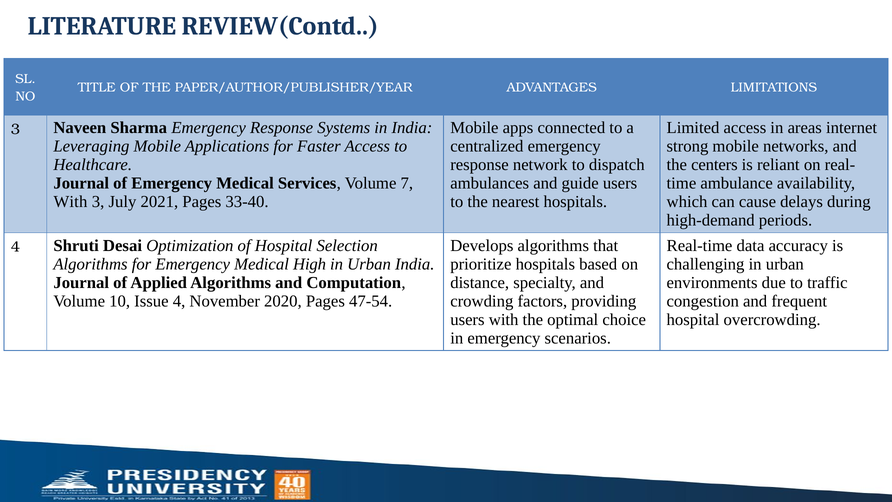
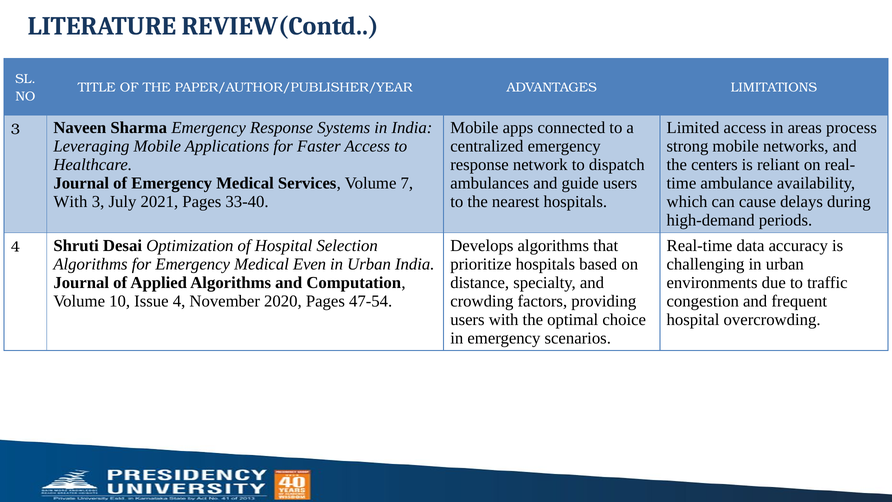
internet: internet -> process
High: High -> Even
